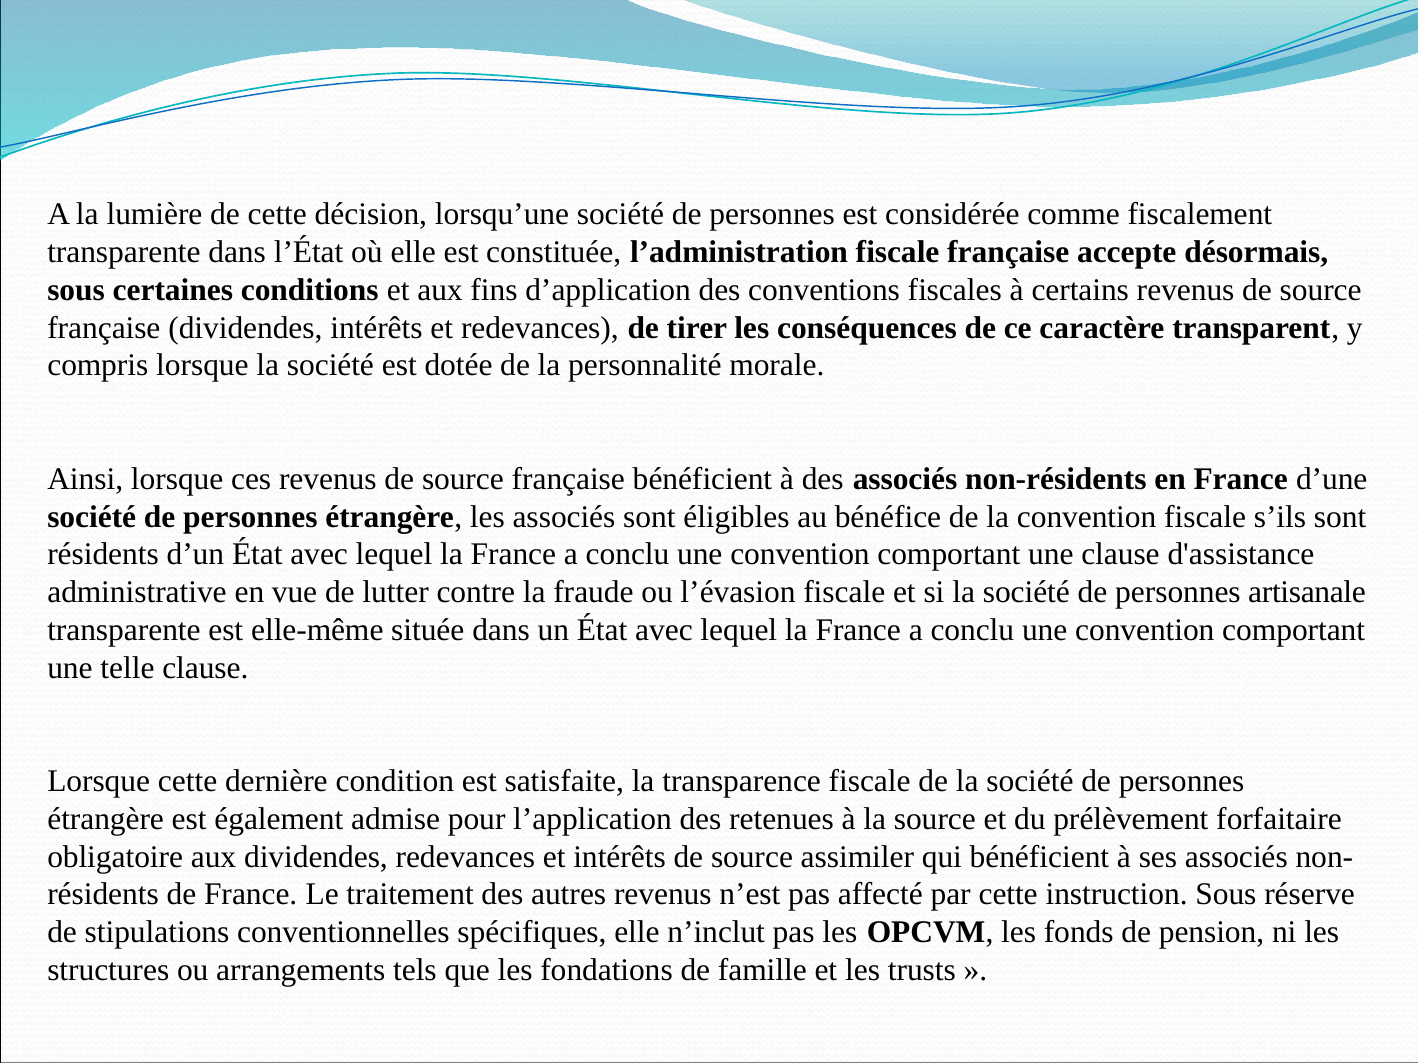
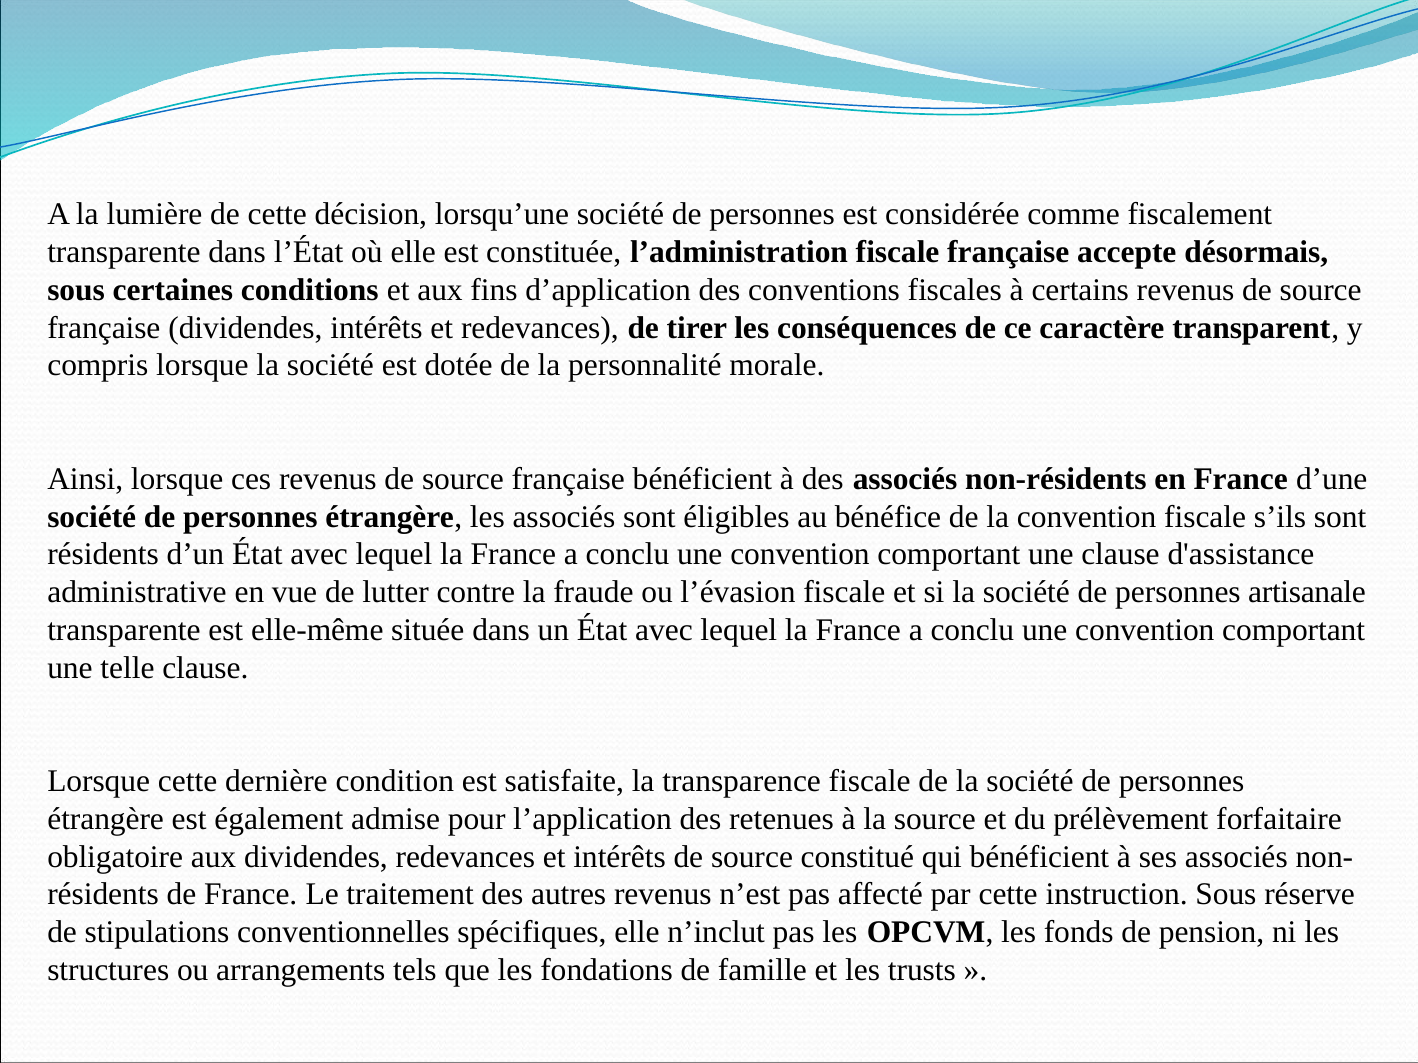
assimiler: assimiler -> constitué
